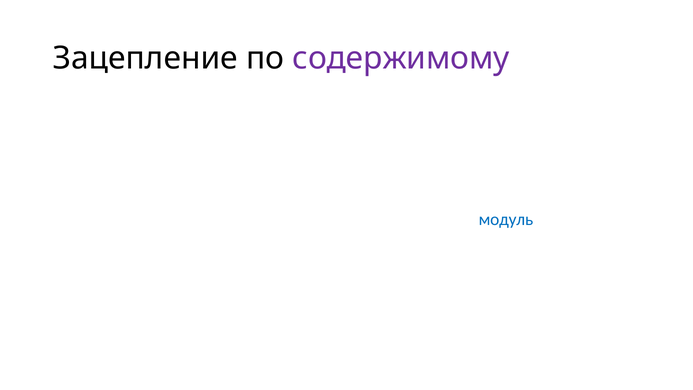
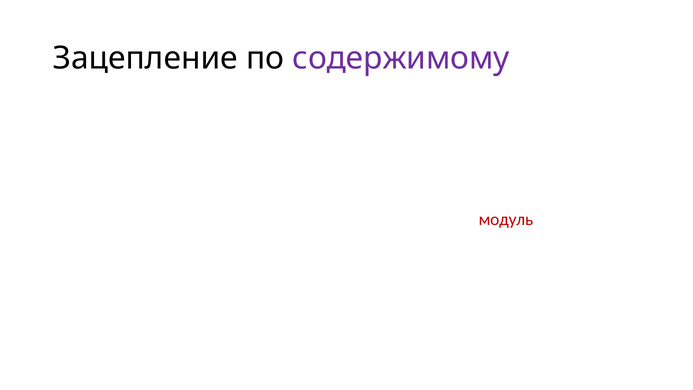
модуль colour: blue -> red
